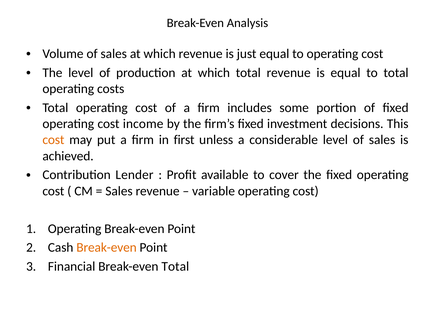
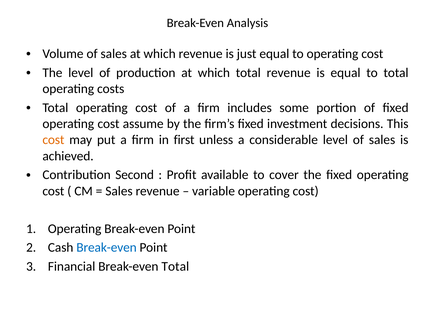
income: income -> assume
Lender: Lender -> Second
Break-even at (107, 248) colour: orange -> blue
